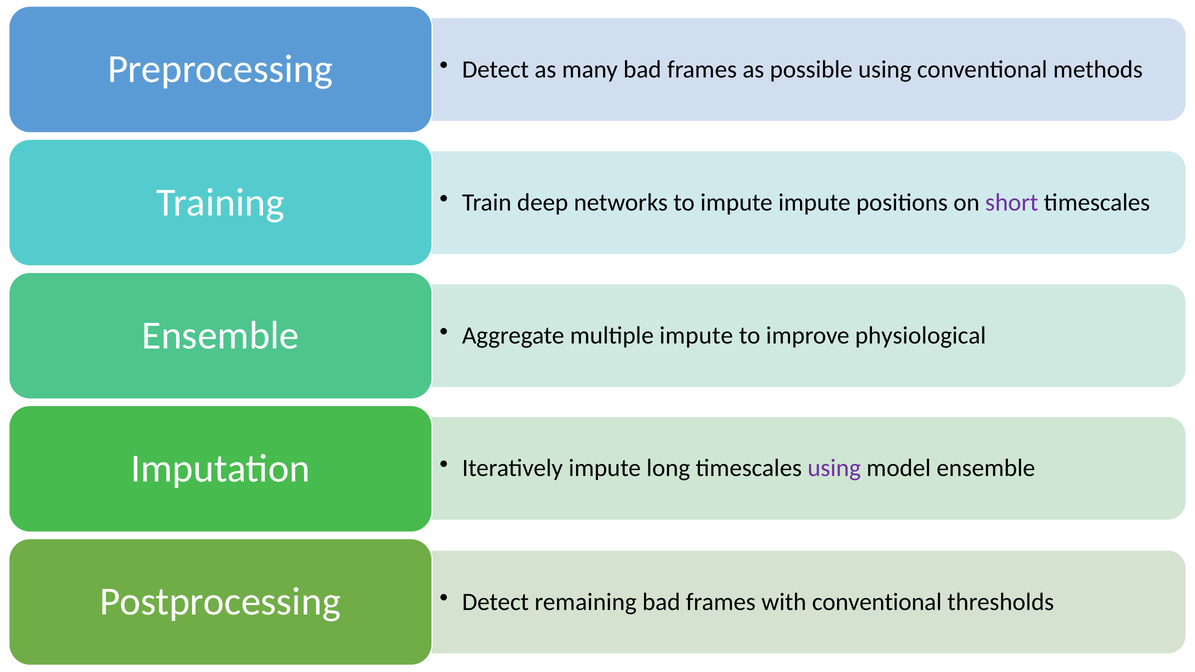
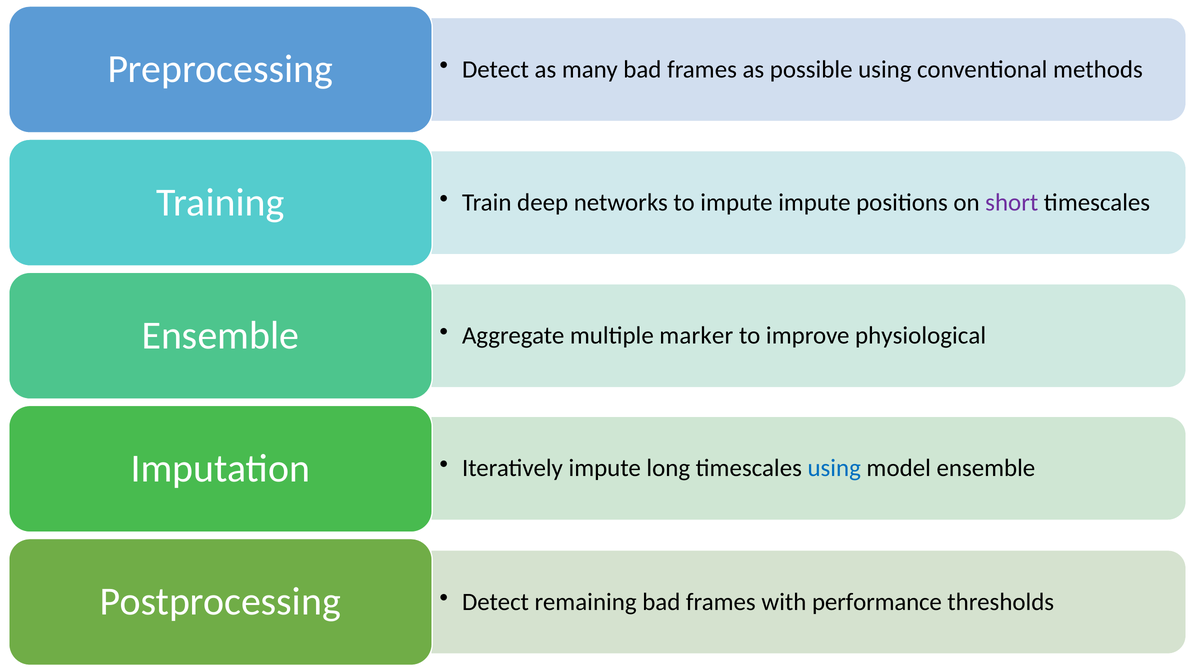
multiple impute: impute -> marker
using at (834, 468) colour: purple -> blue
with conventional: conventional -> performance
